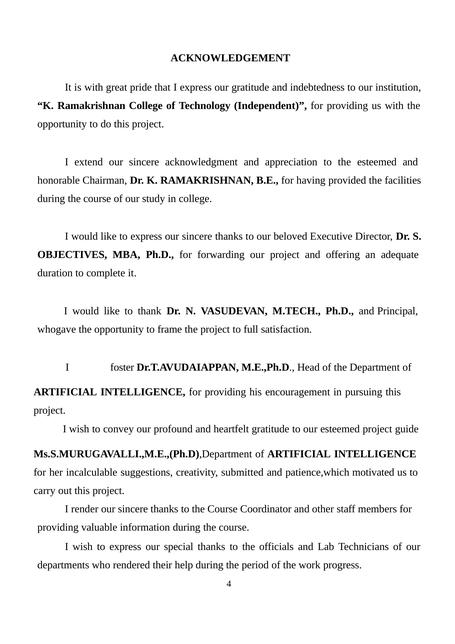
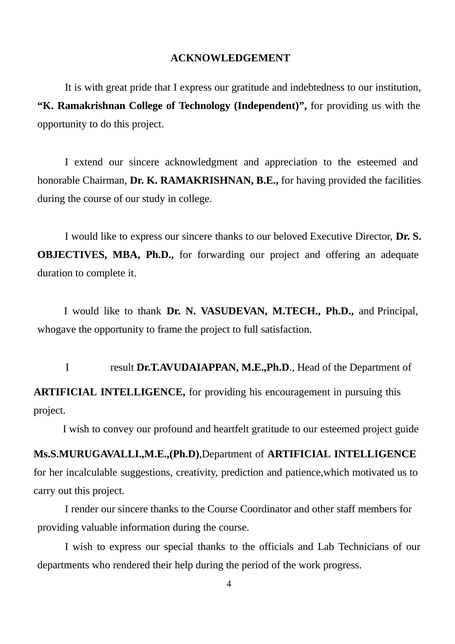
foster: foster -> result
submitted: submitted -> prediction
